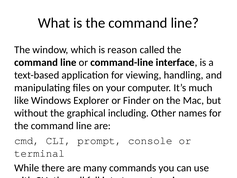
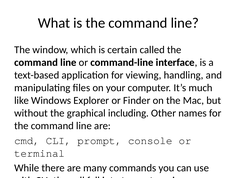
reason: reason -> certain
